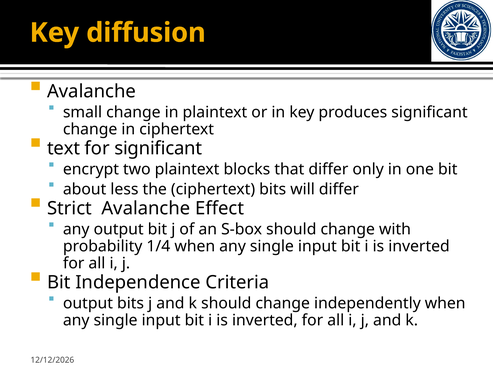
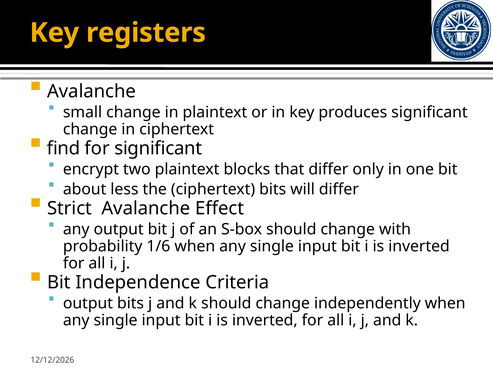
diffusion: diffusion -> registers
text: text -> find
1/4: 1/4 -> 1/6
